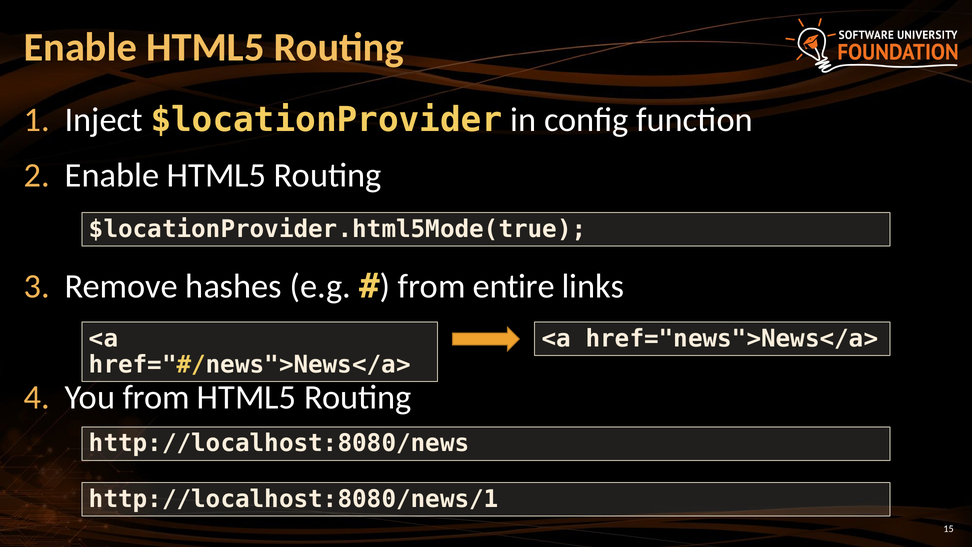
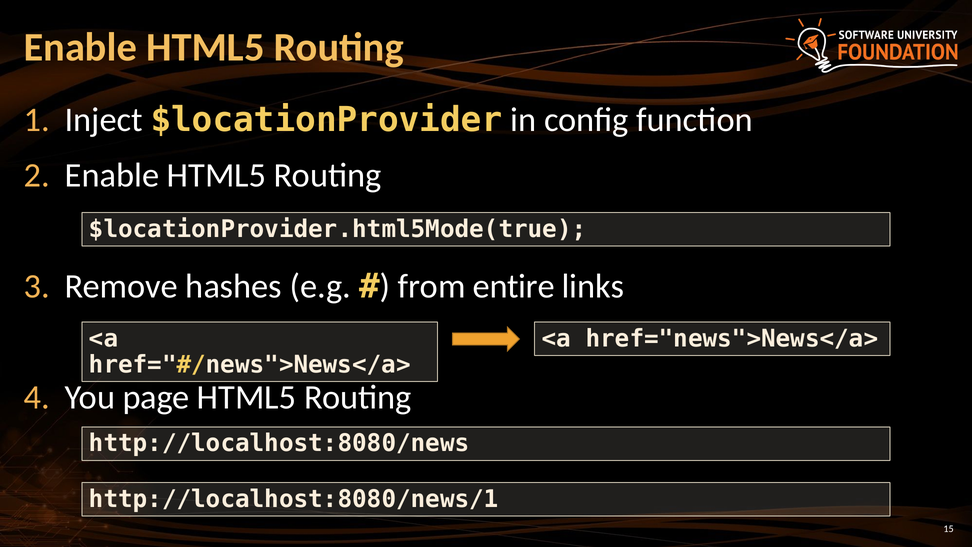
You from: from -> page
